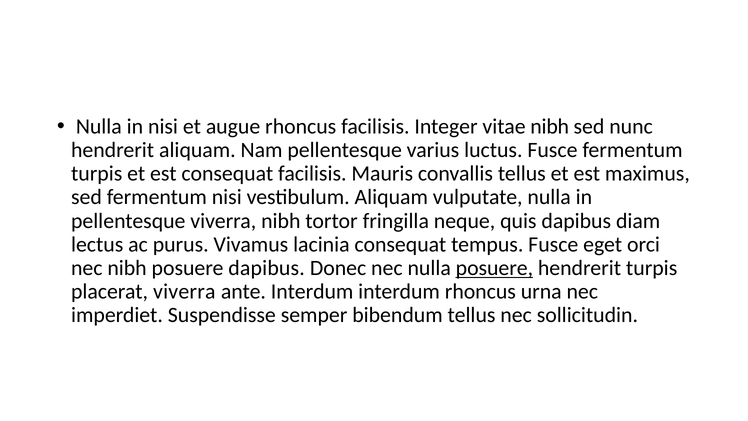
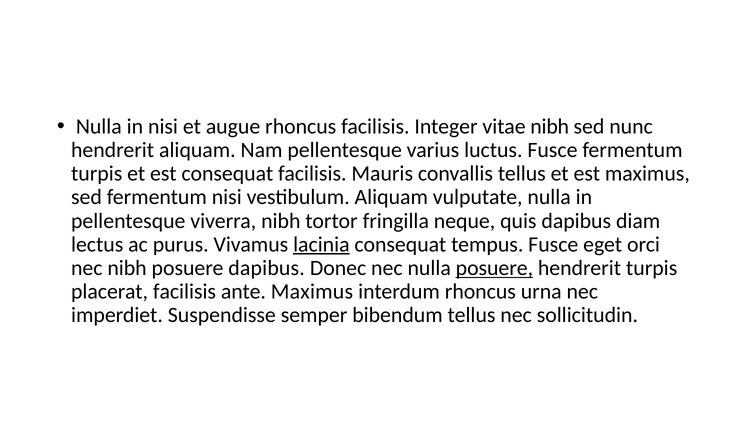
lacinia underline: none -> present
placerat viverra: viverra -> facilisis
ante Interdum: Interdum -> Maximus
